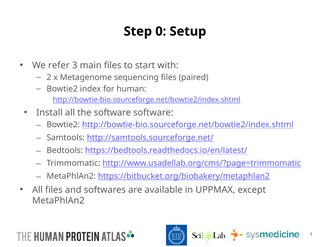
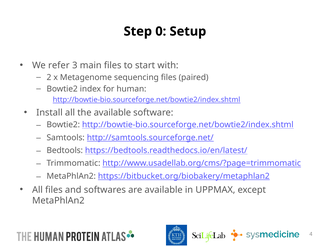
the software: software -> available
